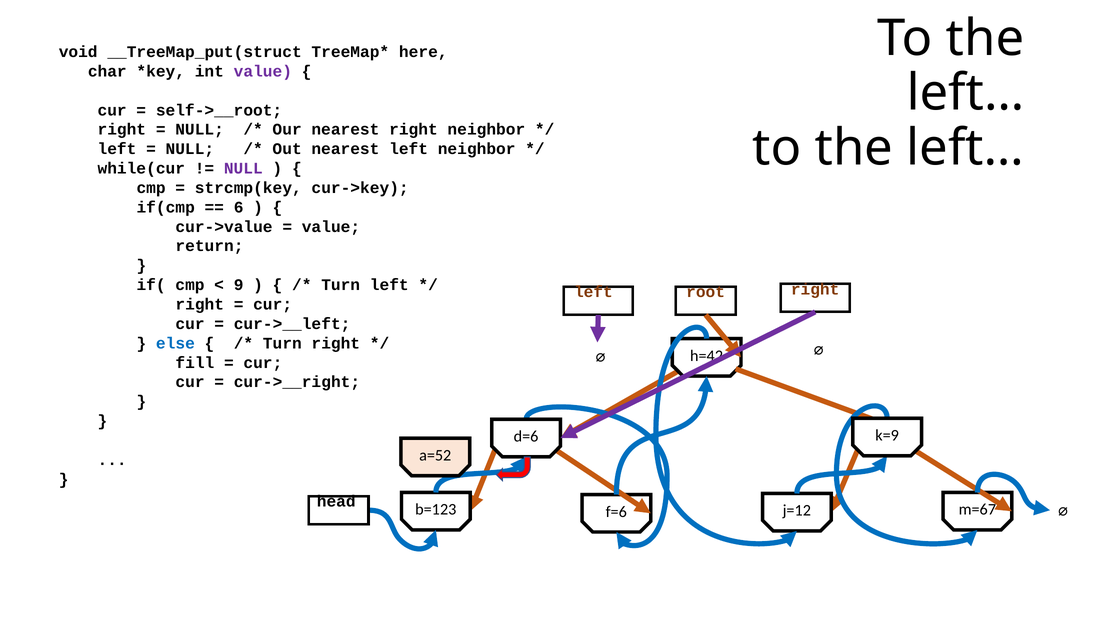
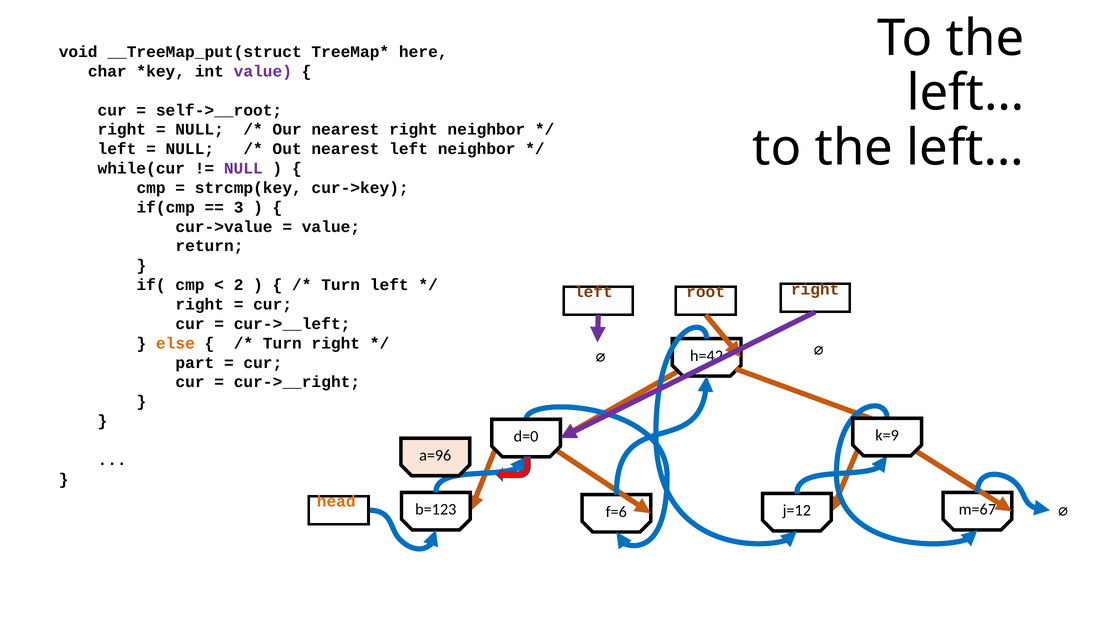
6: 6 -> 3
9: 9 -> 2
else colour: blue -> orange
fill: fill -> part
d=6: d=6 -> d=0
a=52: a=52 -> a=96
head colour: black -> orange
